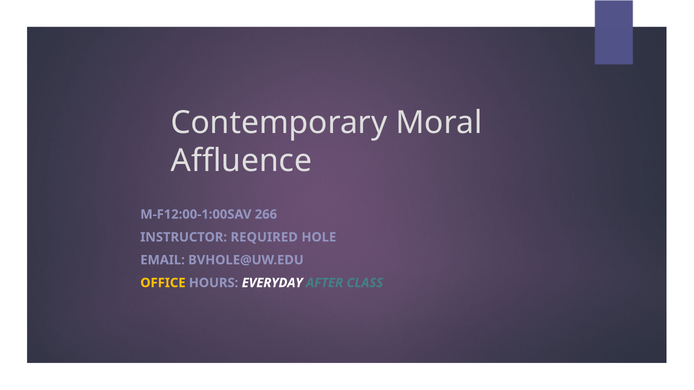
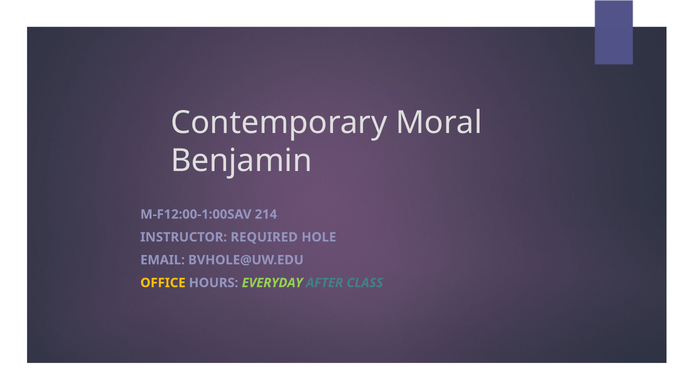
Affluence: Affluence -> Benjamin
266: 266 -> 214
EVERYDAY colour: white -> light green
